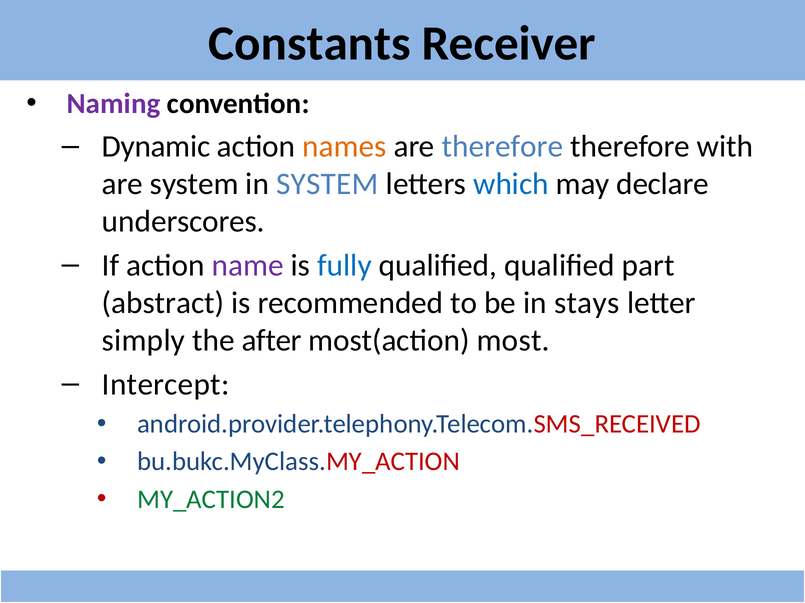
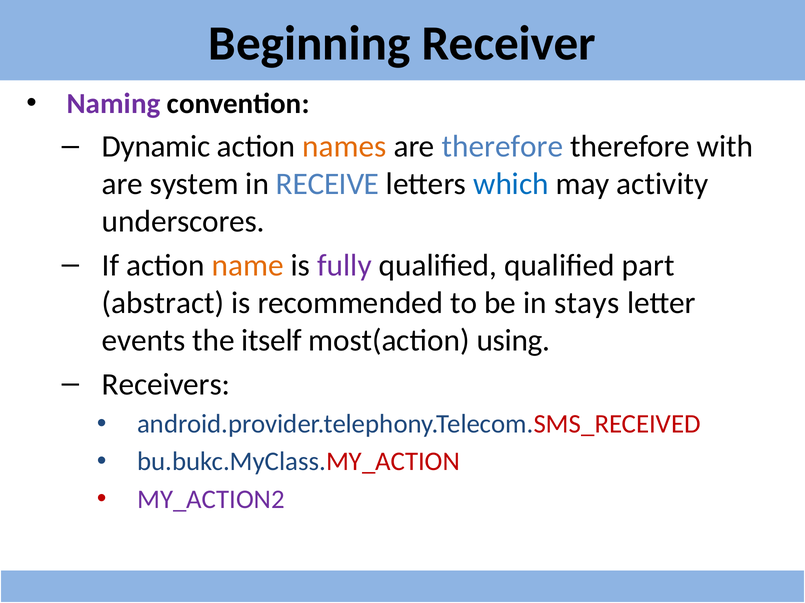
Constants: Constants -> Beginning
in SYSTEM: SYSTEM -> RECEIVE
declare: declare -> activity
name colour: purple -> orange
fully colour: blue -> purple
simply: simply -> events
after: after -> itself
most: most -> using
Intercept: Intercept -> Receivers
MY_ACTION2 colour: green -> purple
